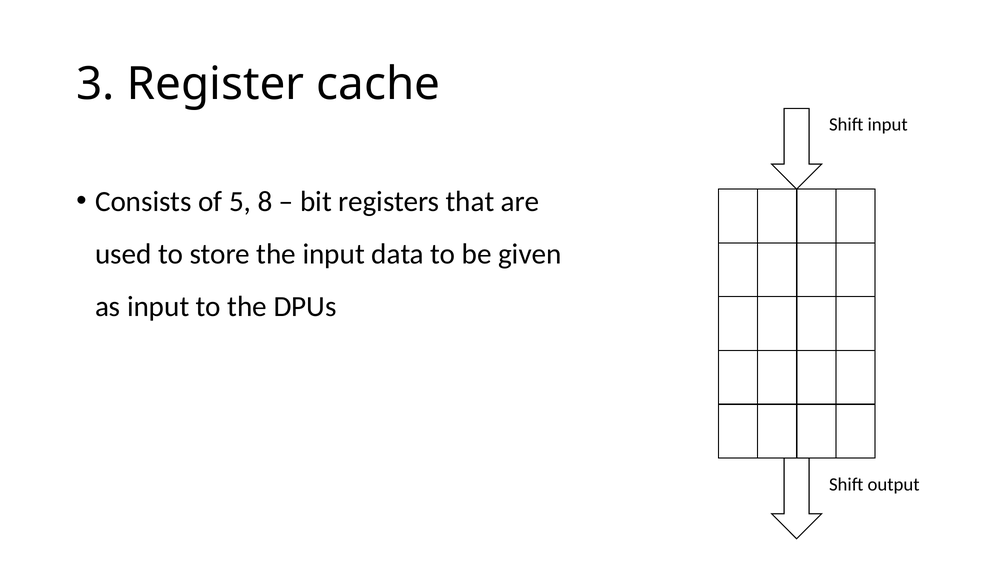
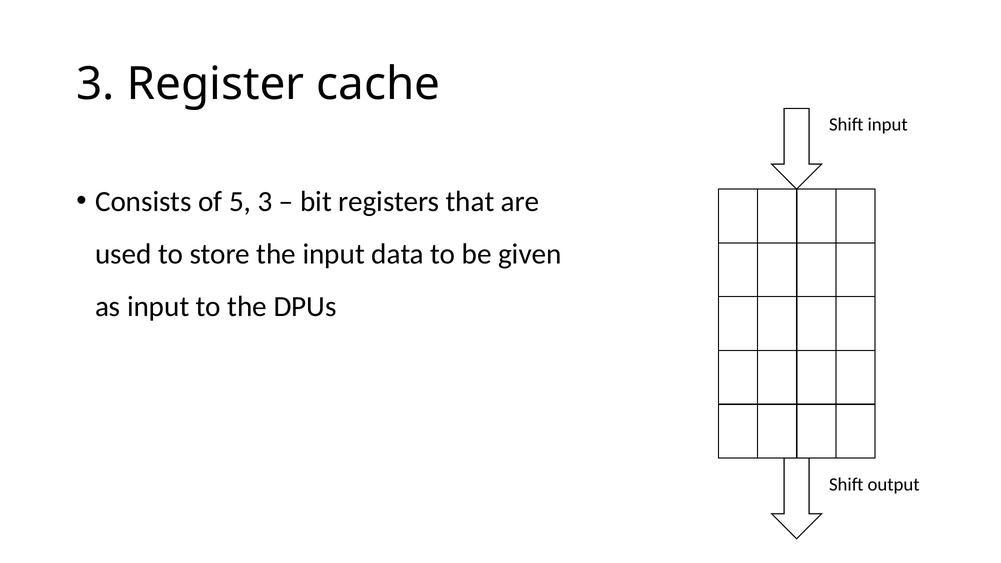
5 8: 8 -> 3
